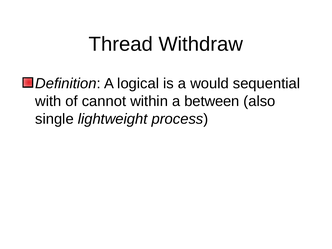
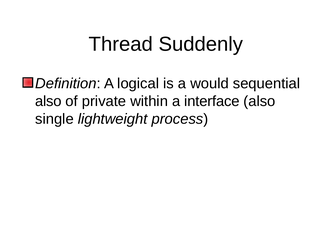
Withdraw: Withdraw -> Suddenly
with at (48, 101): with -> also
cannot: cannot -> private
between: between -> interface
